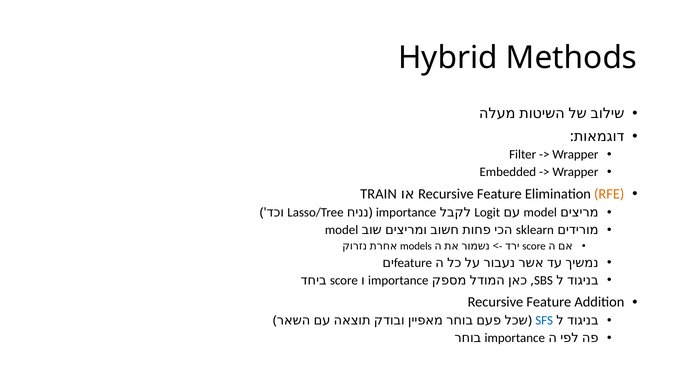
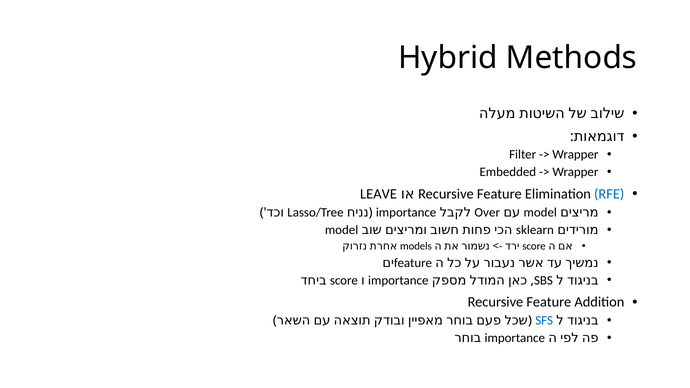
TRAIN: TRAIN -> LEAVE
RFE colour: orange -> blue
Logit: Logit -> Over
